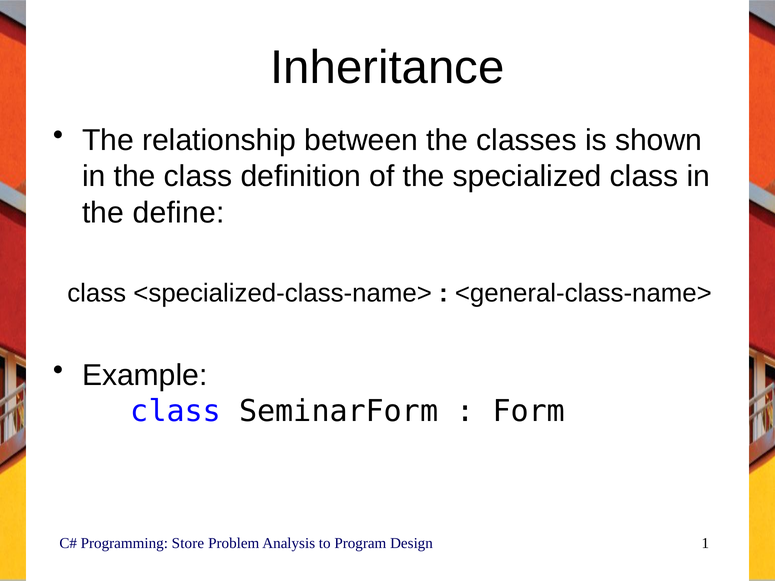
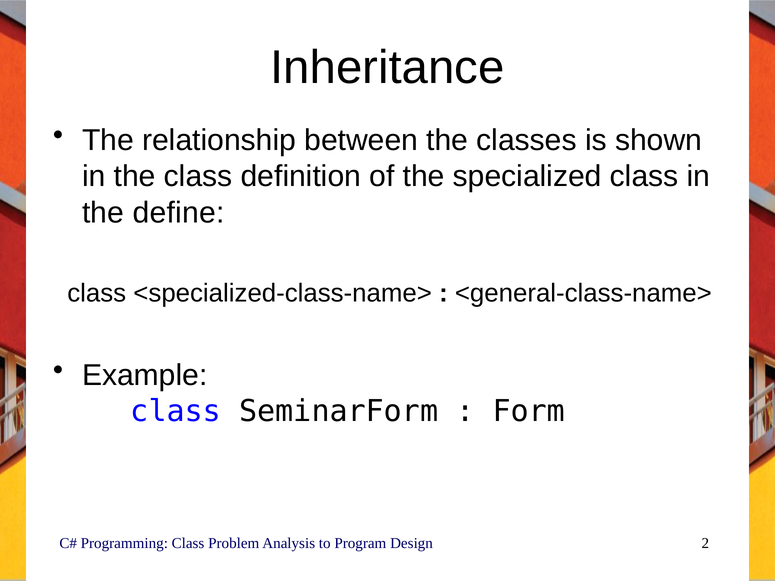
Programming Store: Store -> Class
1: 1 -> 2
